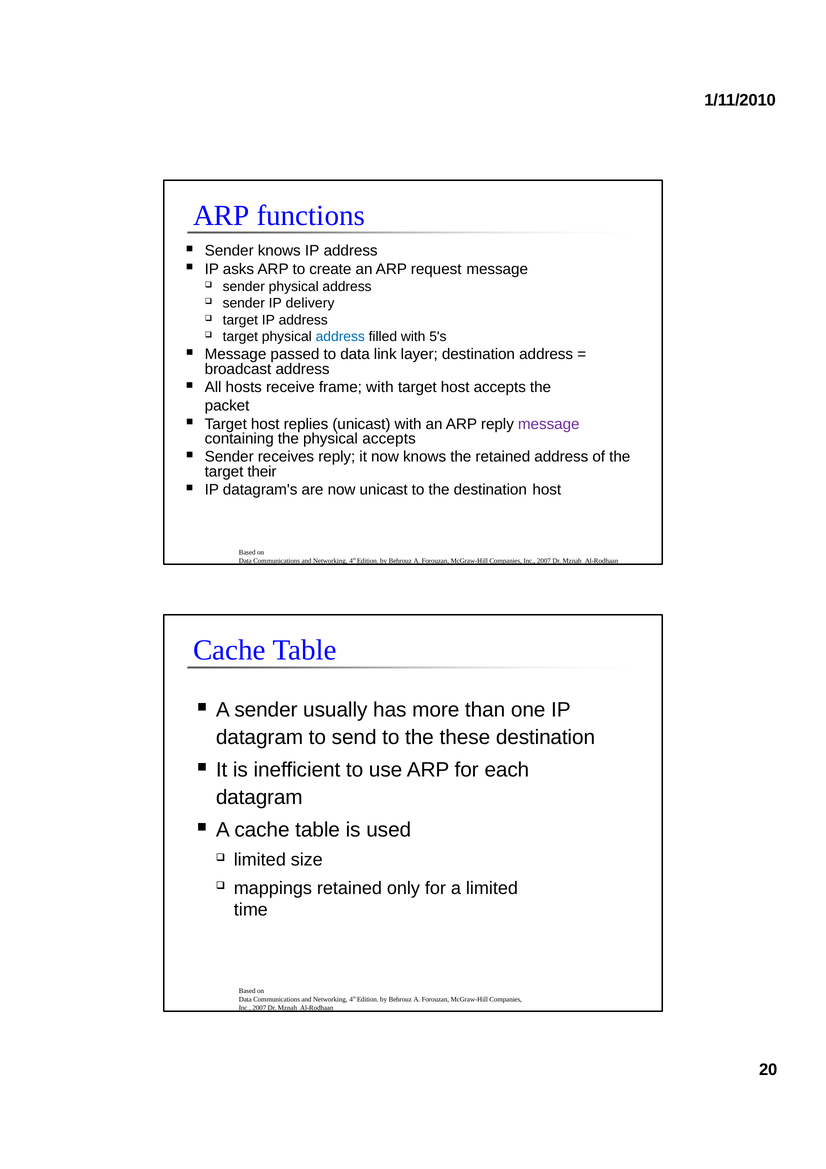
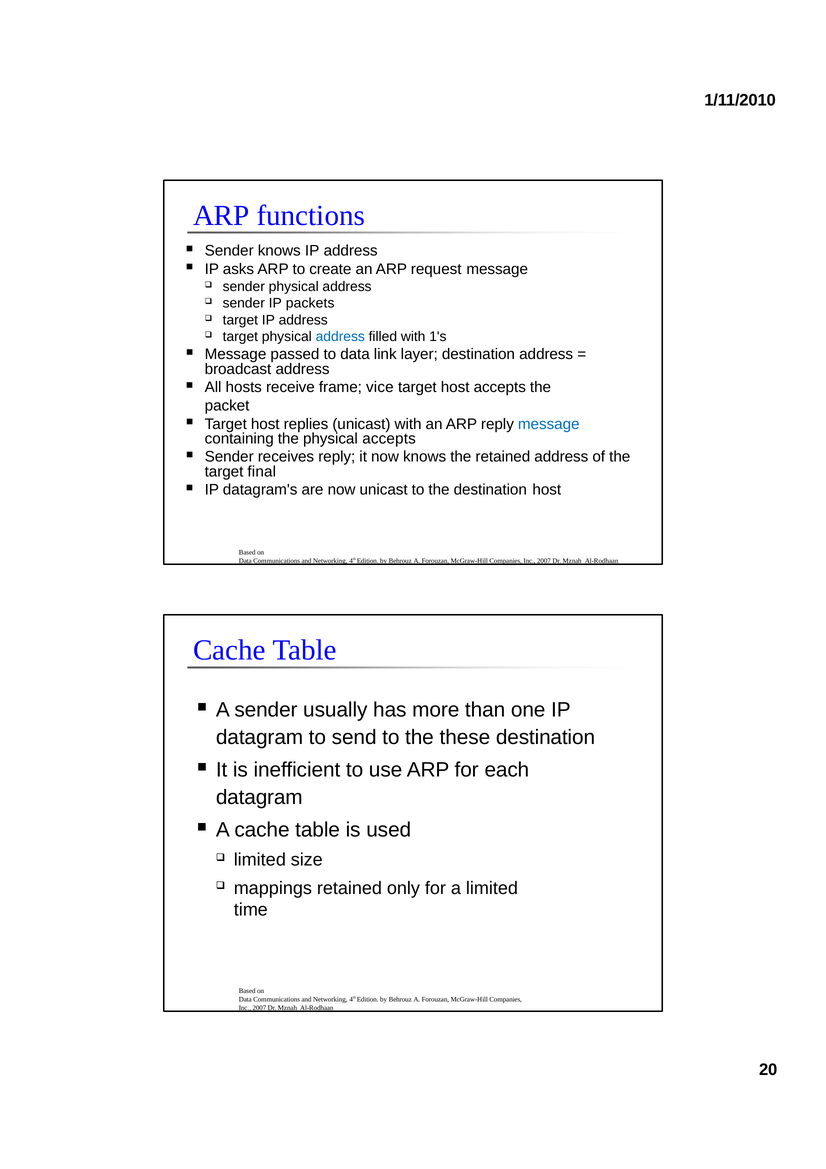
delivery: delivery -> packets
5's: 5's -> 1's
frame with: with -> vice
message at (549, 424) colour: purple -> blue
their: their -> final
